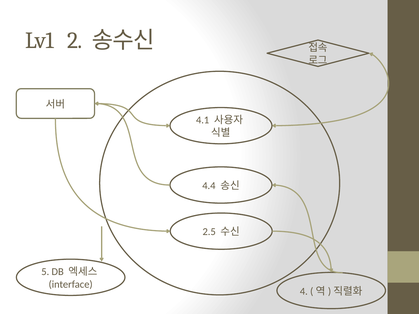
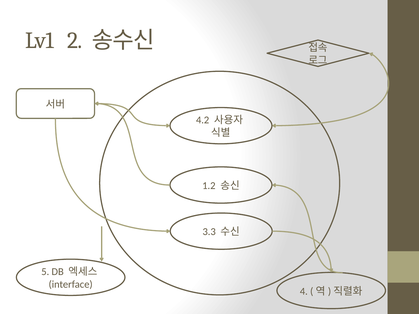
4.1: 4.1 -> 4.2
4.4: 4.4 -> 1.2
2.5: 2.5 -> 3.3
